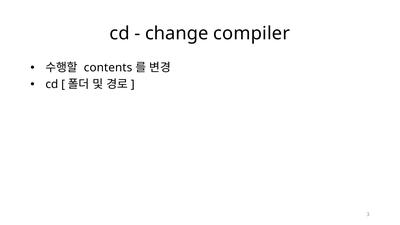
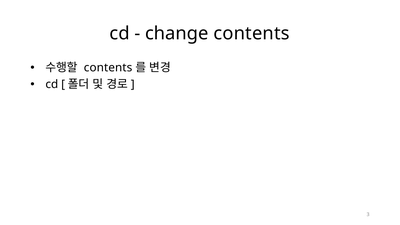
change compiler: compiler -> contents
